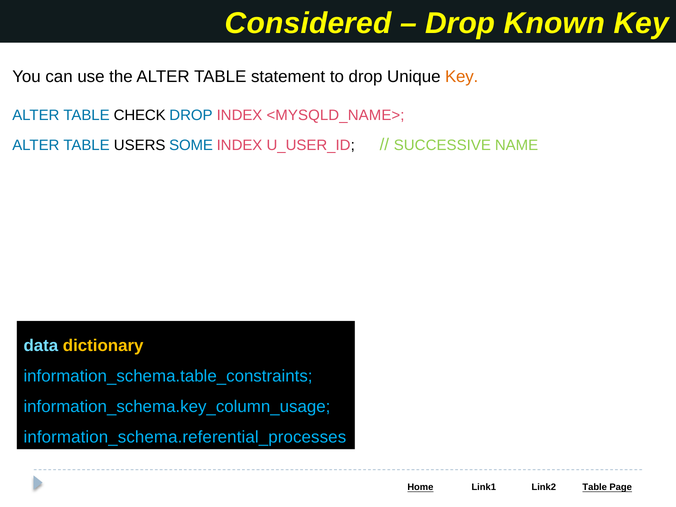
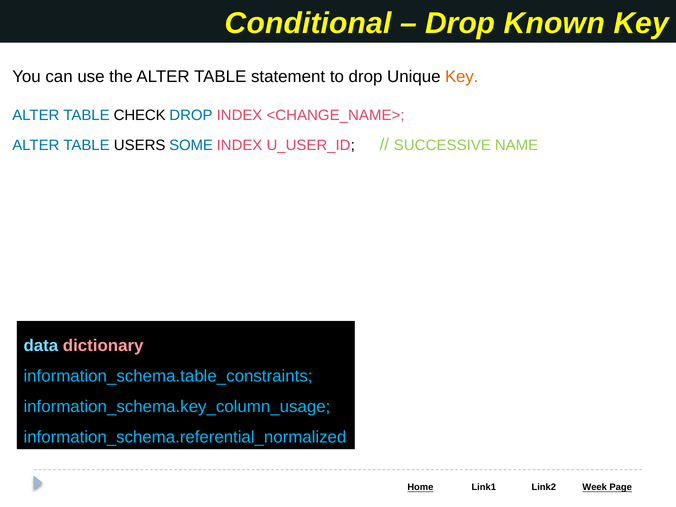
Considered: Considered -> Conditional
<MYSQLD_NAME>: <MYSQLD_NAME> -> <CHANGE_NAME>
dictionary colour: yellow -> pink
information_schema.referential_processes: information_schema.referential_processes -> information_schema.referential_normalized
Table at (595, 487): Table -> Week
